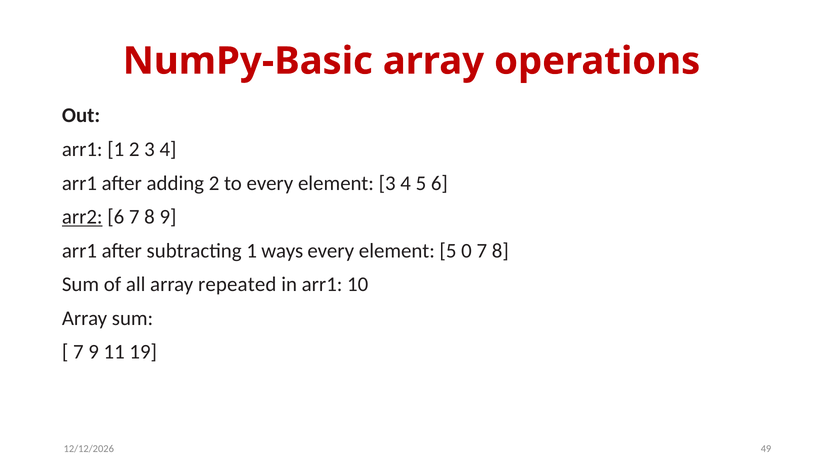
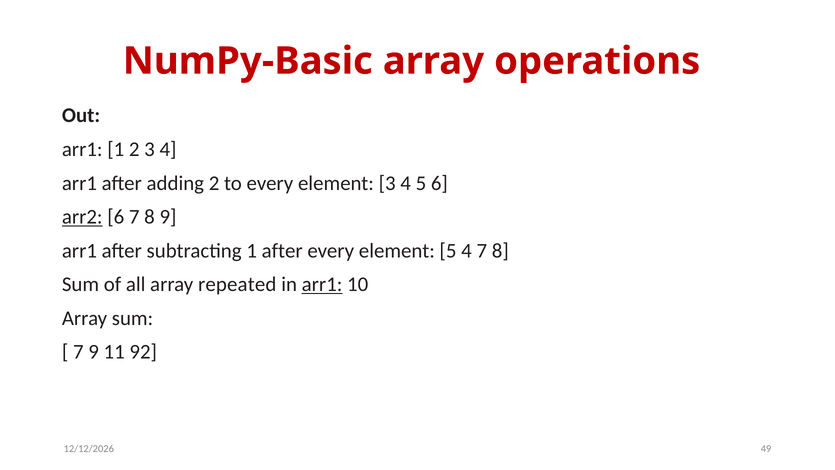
1 ways: ways -> after
5 0: 0 -> 4
arr1 at (322, 284) underline: none -> present
19: 19 -> 92
